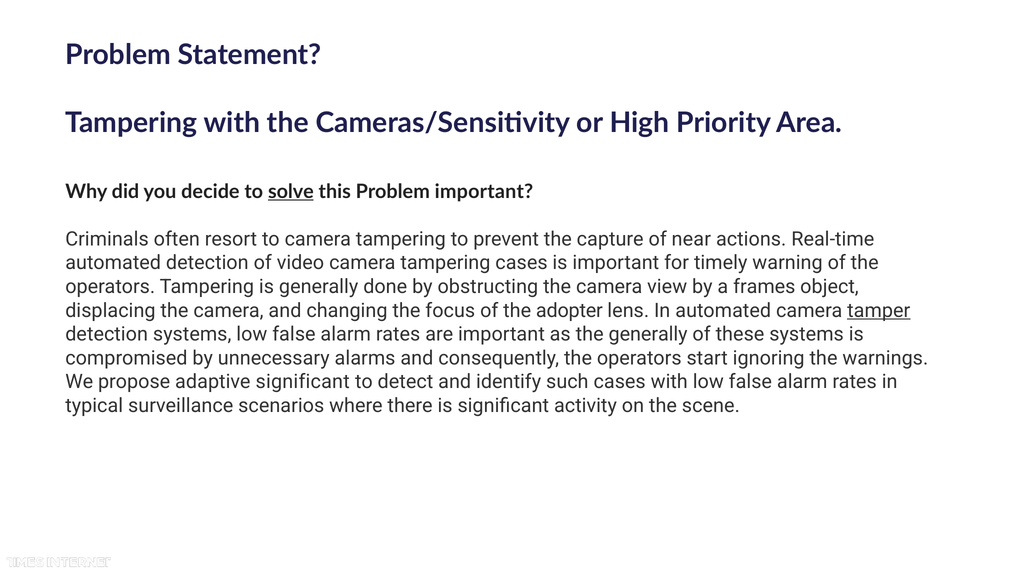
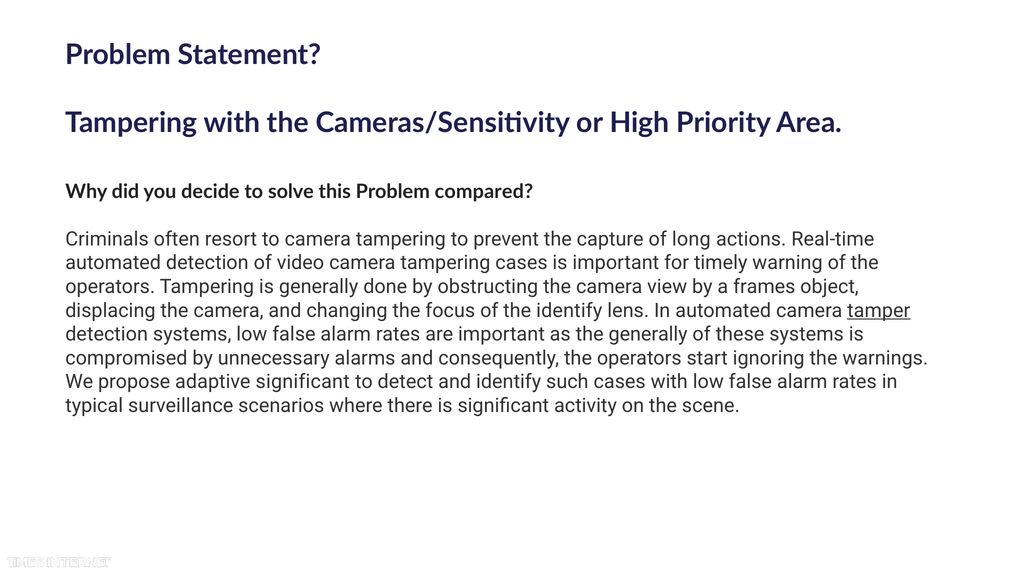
solve underline: present -> none
Problem important: important -> compared
near: near -> long
the adopter: adopter -> identify
